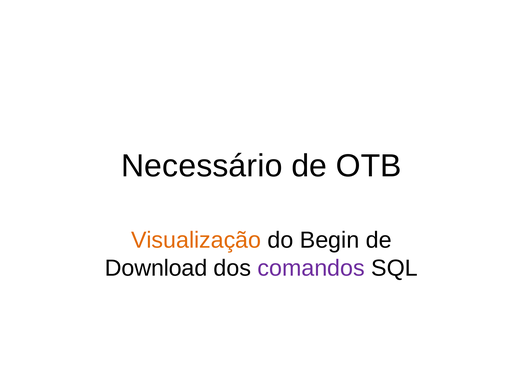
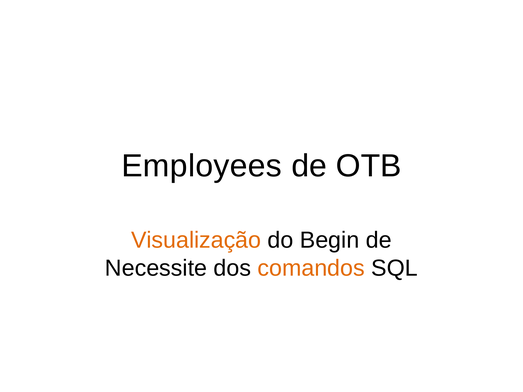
Necessário: Necessário -> Employees
Download: Download -> Necessite
comandos colour: purple -> orange
